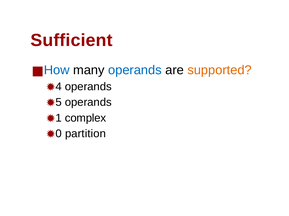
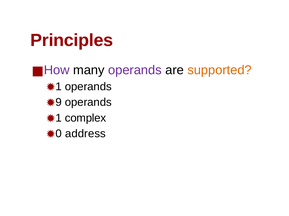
Sufficient: Sufficient -> Principles
How colour: blue -> purple
operands at (135, 70) colour: blue -> purple
4 at (59, 87): 4 -> 1
5: 5 -> 9
partition: partition -> address
